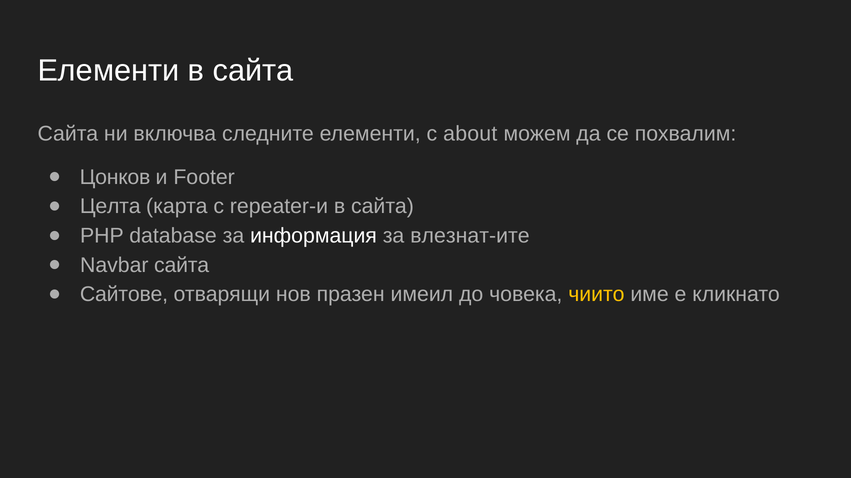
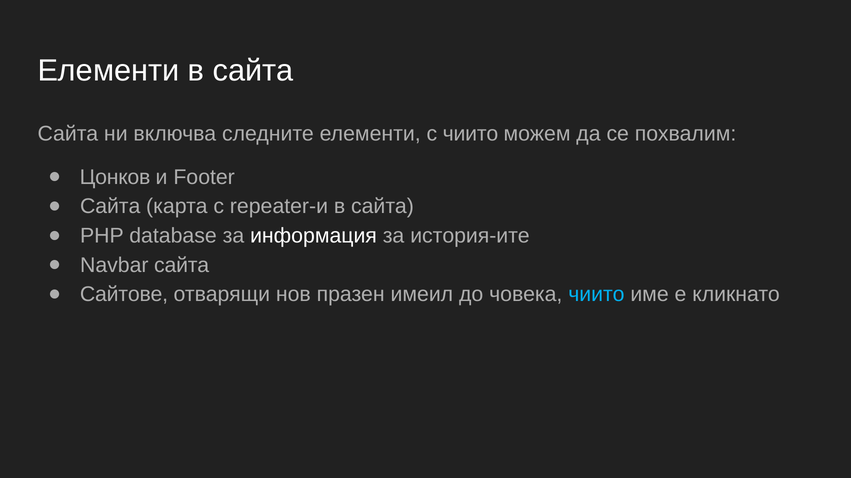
с about: about -> чиито
Целта at (110, 207): Целта -> Сайта
влезнат-ите: влезнат-ите -> история-ите
чиито at (596, 295) colour: yellow -> light blue
